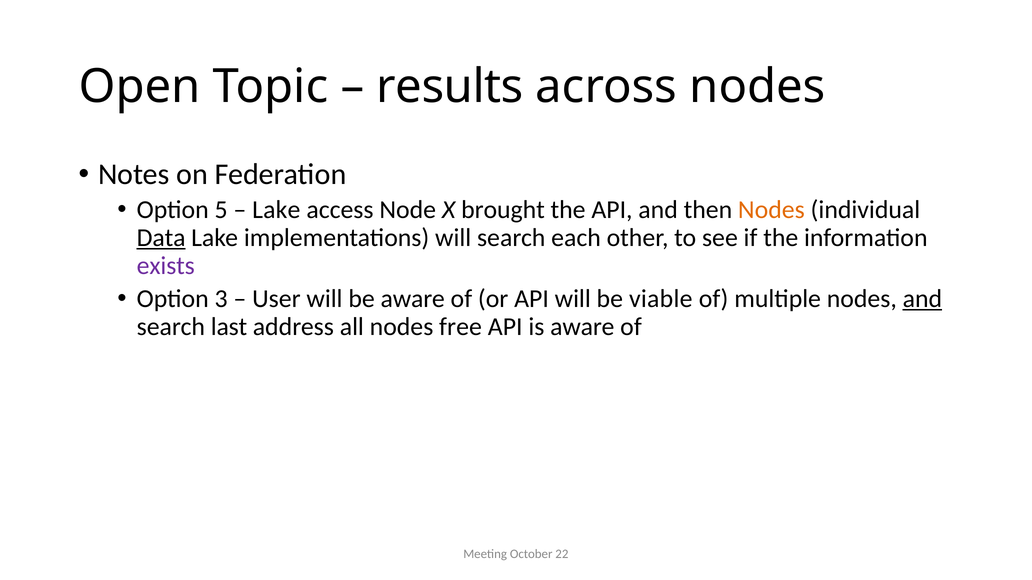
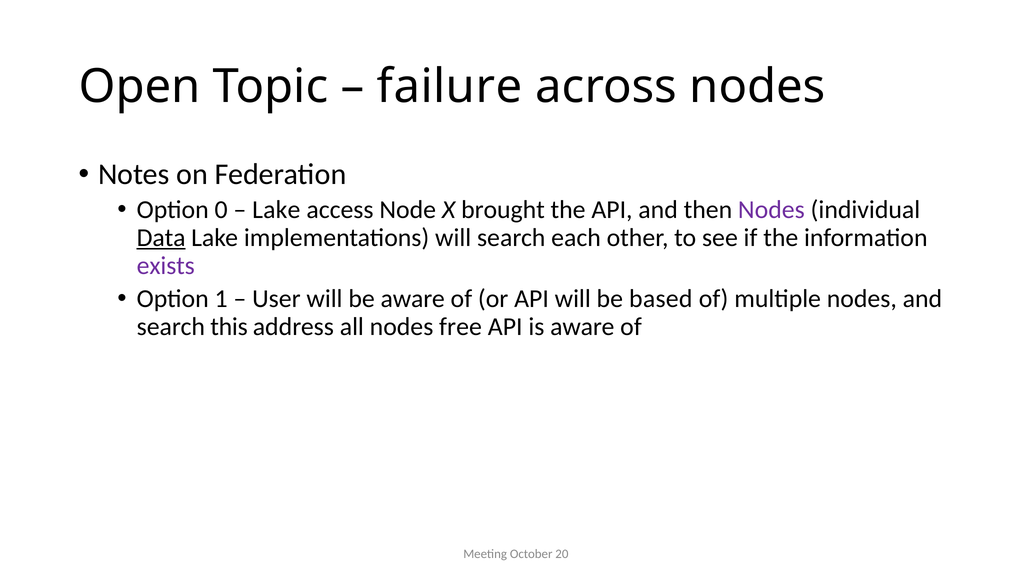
results: results -> failure
5: 5 -> 0
Nodes at (771, 210) colour: orange -> purple
3: 3 -> 1
viable: viable -> based
and at (922, 299) underline: present -> none
last: last -> this
22: 22 -> 20
